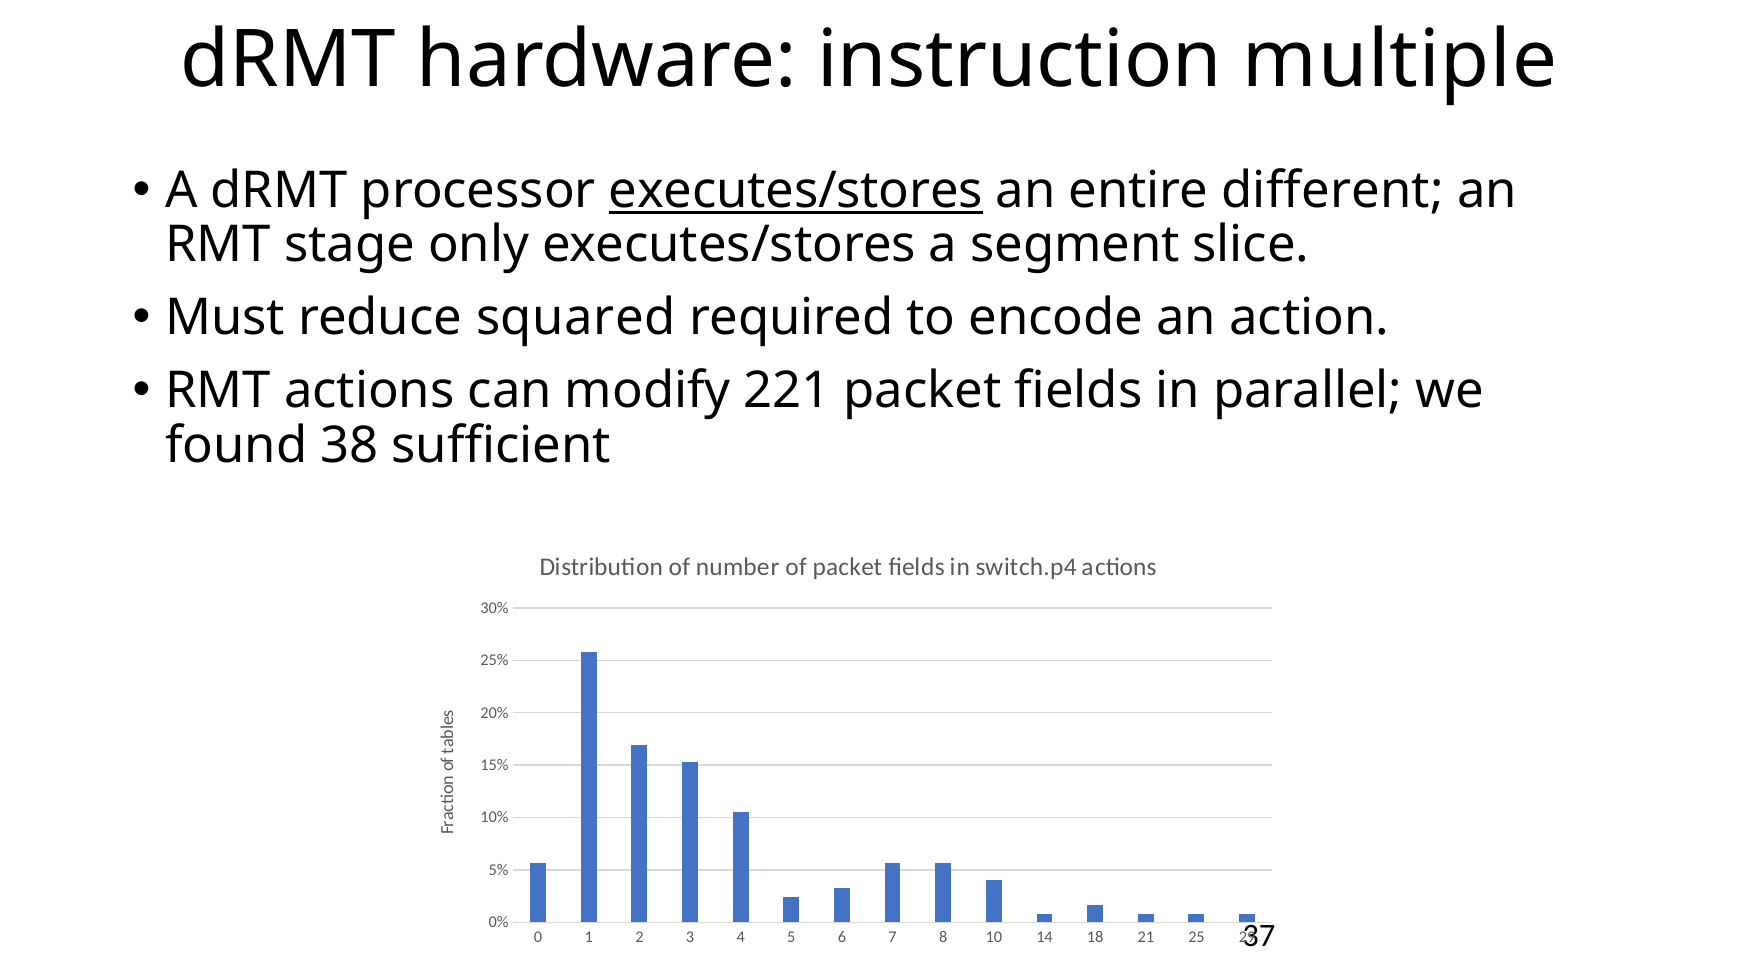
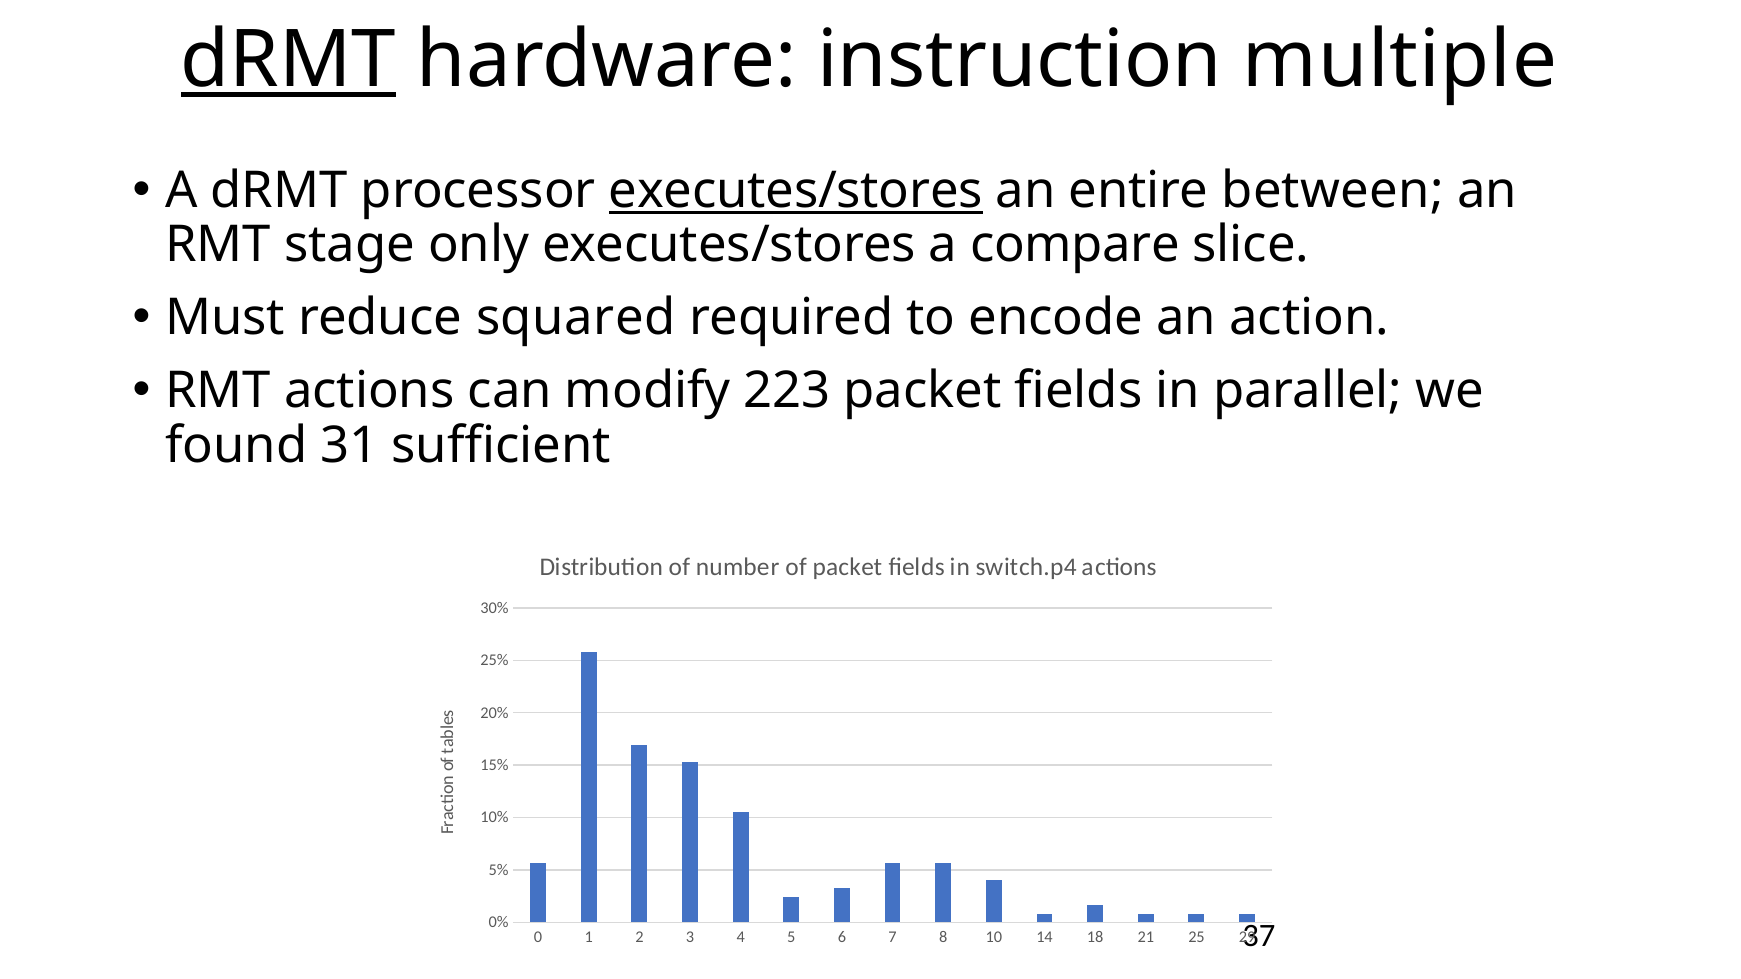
dRMT at (288, 60) underline: none -> present
different: different -> between
segment: segment -> compare
221: 221 -> 223
38: 38 -> 31
